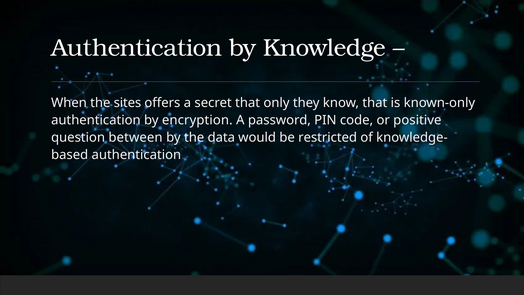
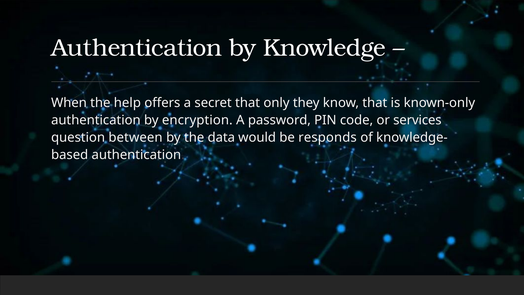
sites: sites -> help
positive: positive -> services
restricted: restricted -> responds
